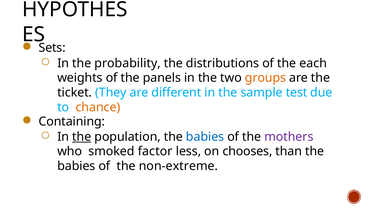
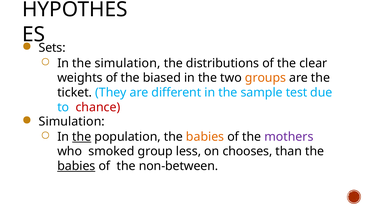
the probability: probability -> simulation
each: each -> clear
panels: panels -> biased
chance colour: orange -> red
Containing at (72, 121): Containing -> Simulation
babies at (205, 136) colour: blue -> orange
factor: factor -> group
babies at (76, 166) underline: none -> present
non-extreme: non-extreme -> non-between
